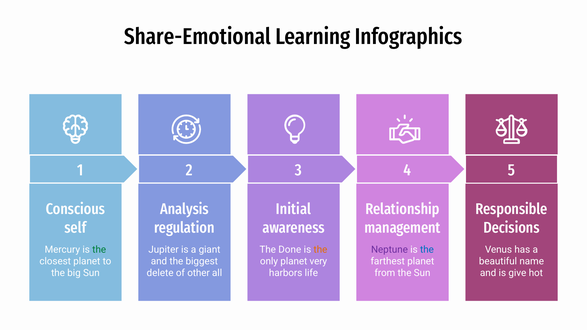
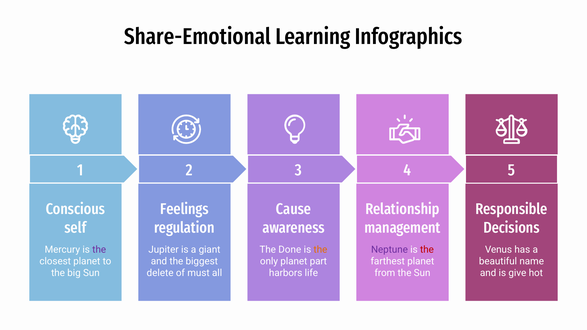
Analysis: Analysis -> Feelings
Initial: Initial -> Cause
the at (99, 250) colour: green -> purple
the at (427, 250) colour: blue -> red
very: very -> part
other: other -> must
